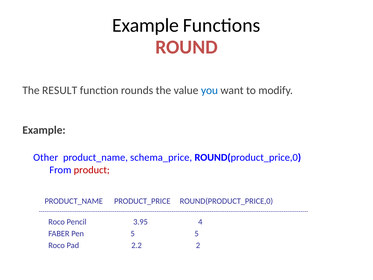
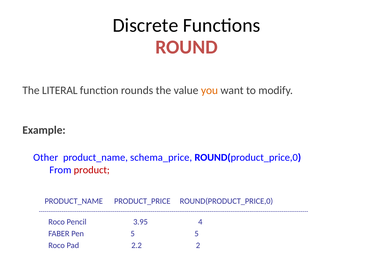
Example at (146, 25): Example -> Discrete
RESULT: RESULT -> LITERAL
you colour: blue -> orange
